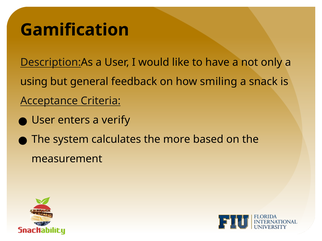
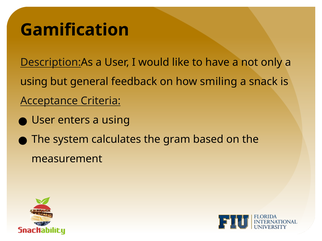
enters a verify: verify -> using
more: more -> gram
